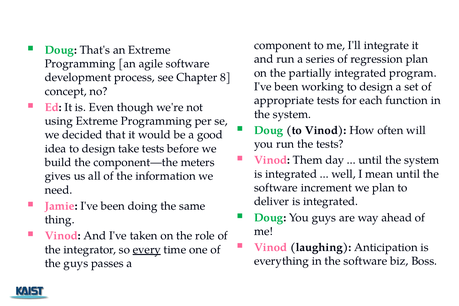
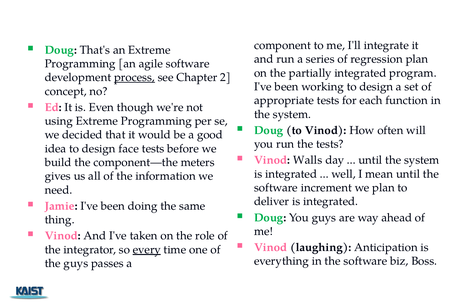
process underline: none -> present
8: 8 -> 2
take: take -> face
Them: Them -> Walls
